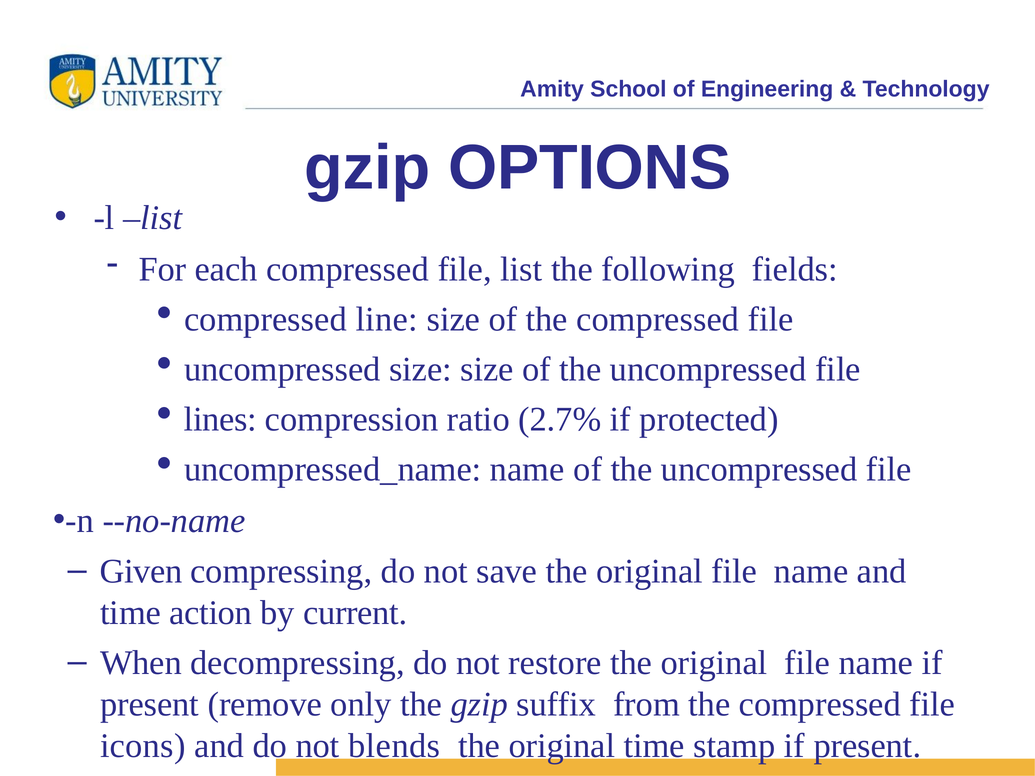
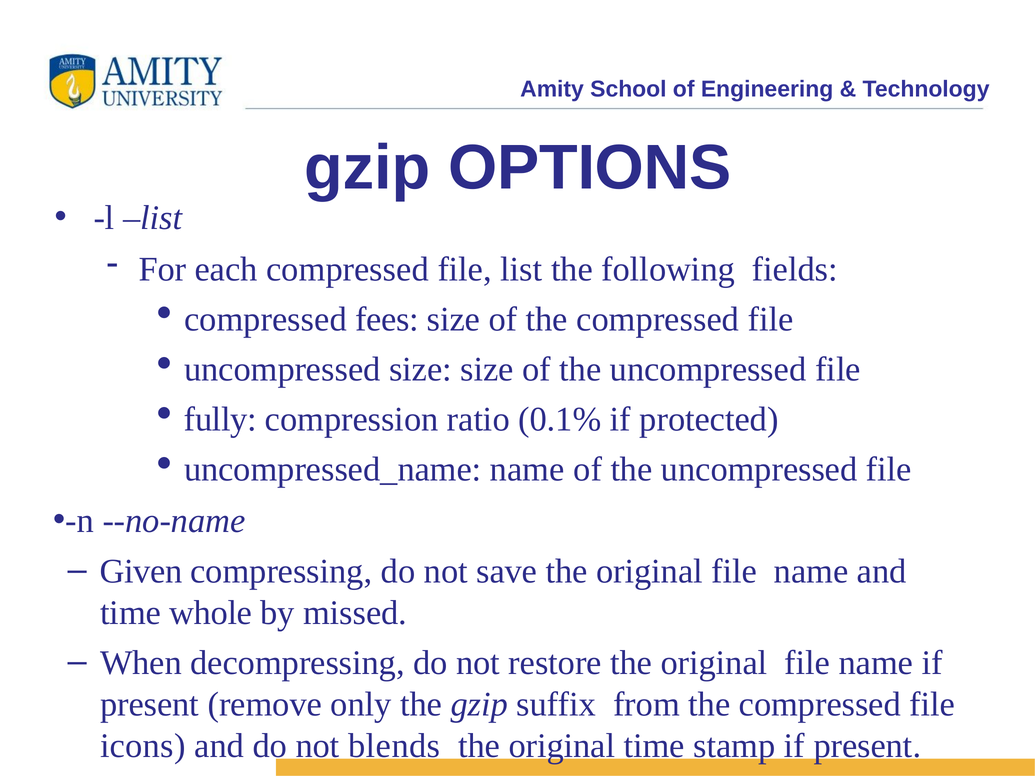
line: line -> fees
lines: lines -> fully
2.7%: 2.7% -> 0.1%
action: action -> whole
current: current -> missed
